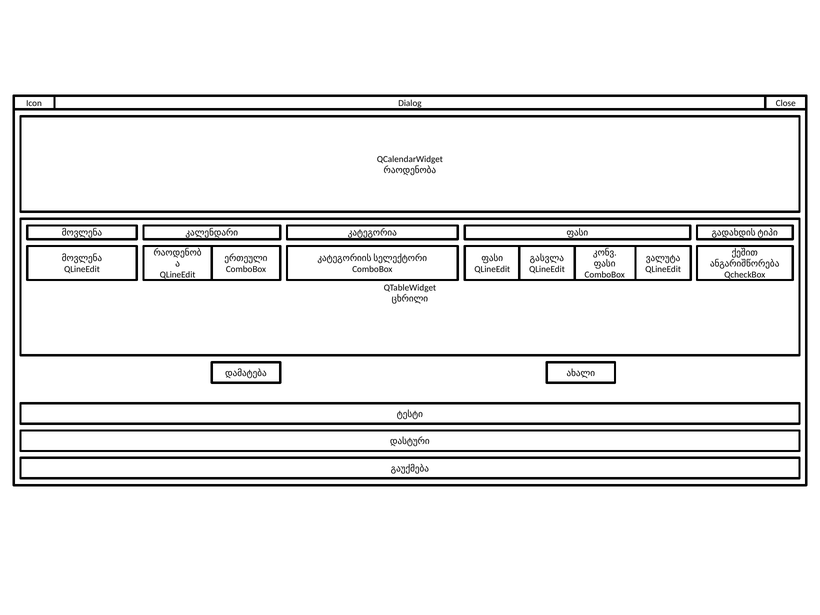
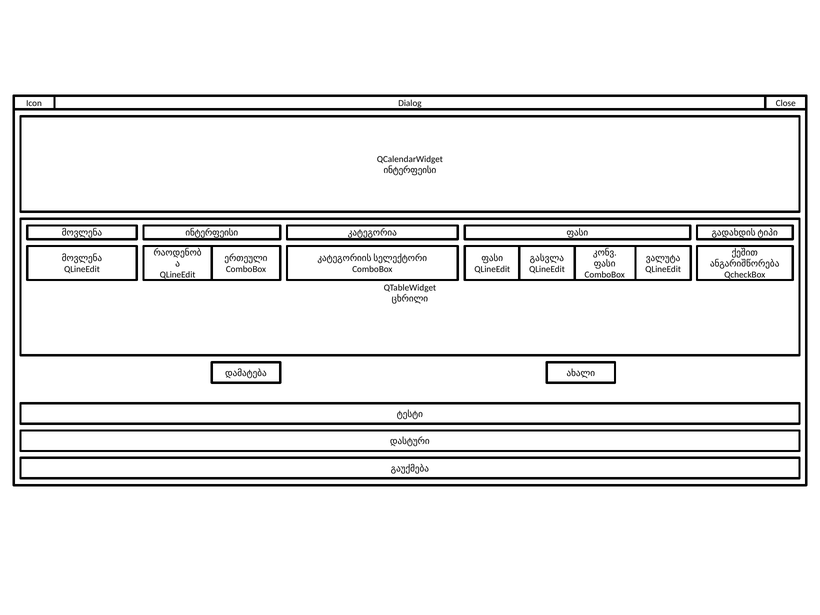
რაოდენობა at (410, 170): რაოდენობა -> ინტერფეისი
მოვლენა კალენდარი: კალენდარი -> ინტერფეისი
